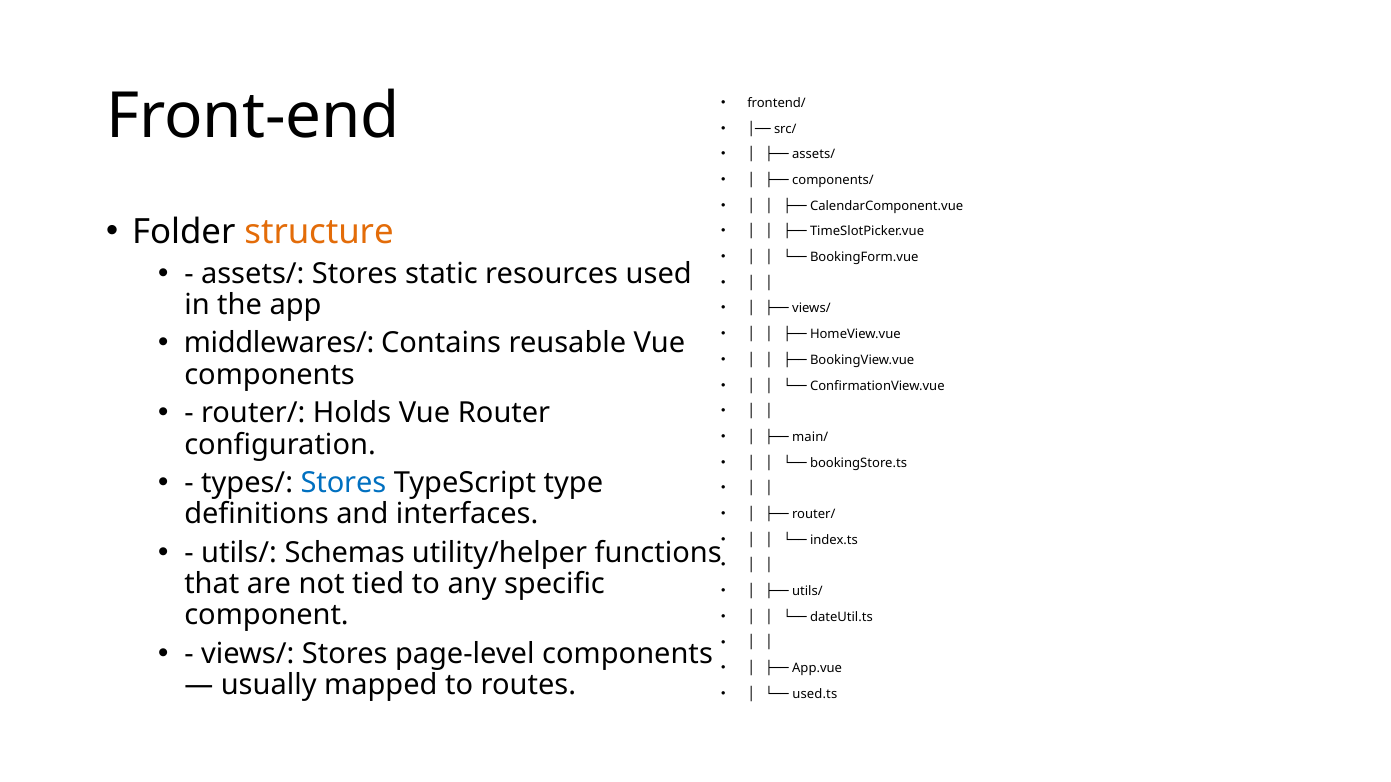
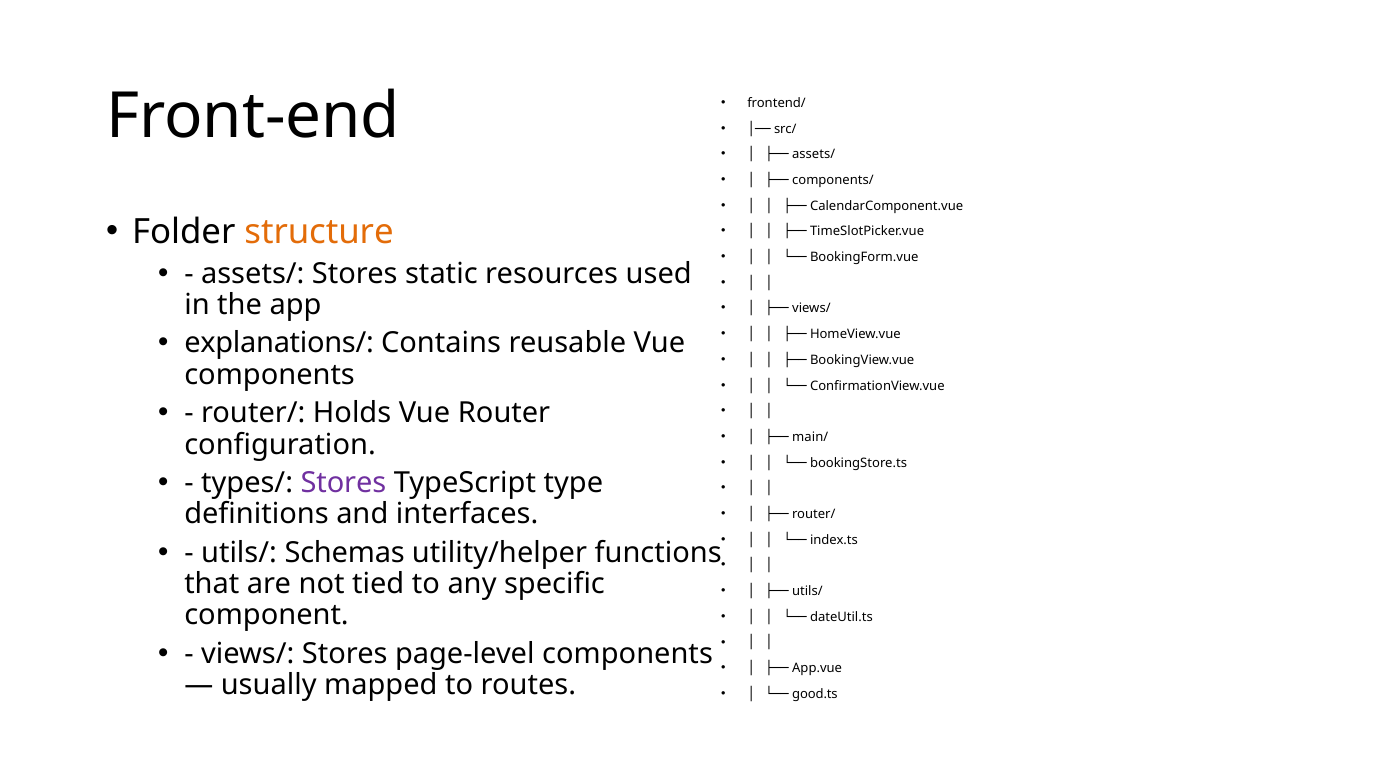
middlewares/: middlewares/ -> explanations/
Stores at (343, 483) colour: blue -> purple
used.ts: used.ts -> good.ts
